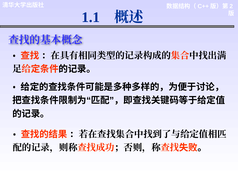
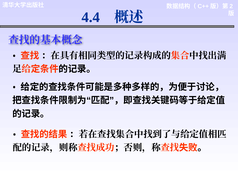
1.1: 1.1 -> 4.4
